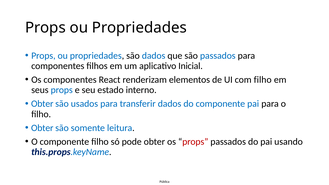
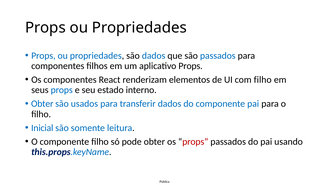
aplicativo Inicial: Inicial -> Props
Obter at (42, 128): Obter -> Inicial
